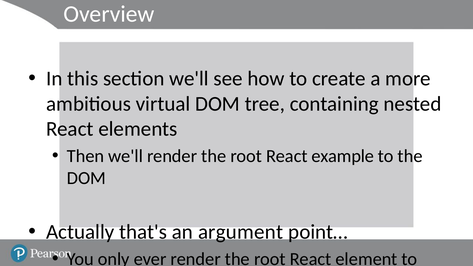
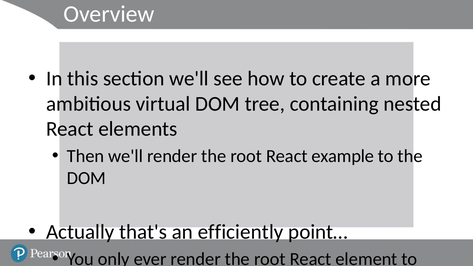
argument: argument -> efficiently
